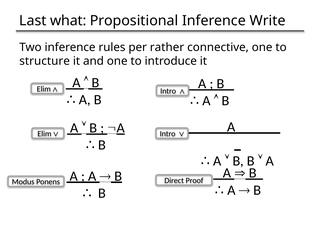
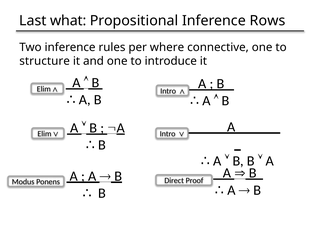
Write: Write -> Rows
rather: rather -> where
